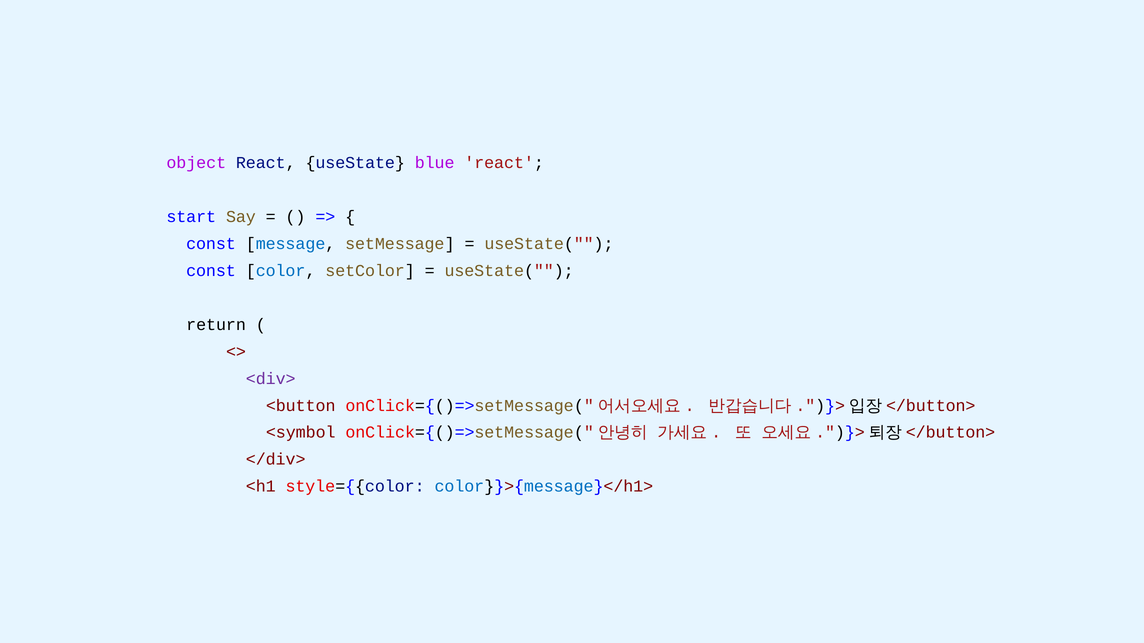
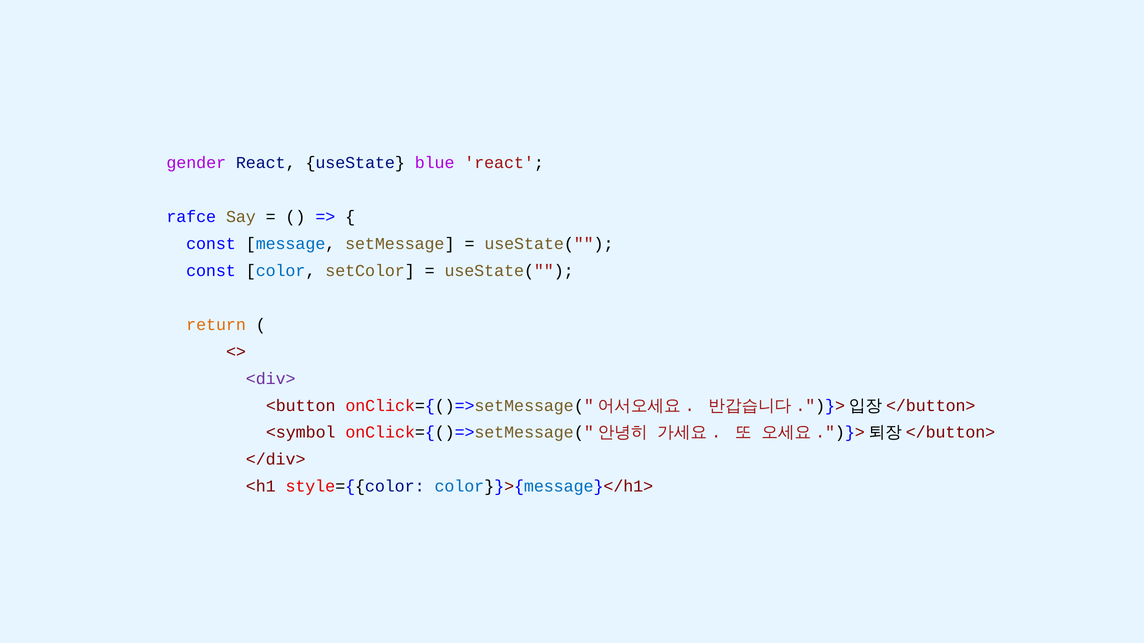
object: object -> gender
start: start -> rafce
return colour: black -> orange
